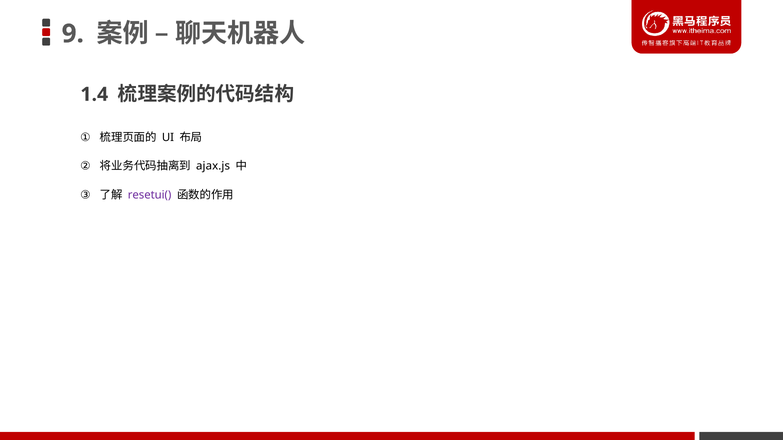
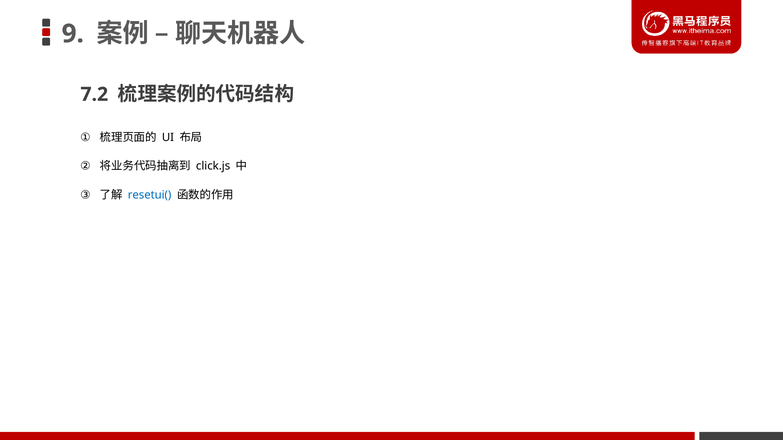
1.4: 1.4 -> 7.2
ajax.js: ajax.js -> click.js
resetui( colour: purple -> blue
